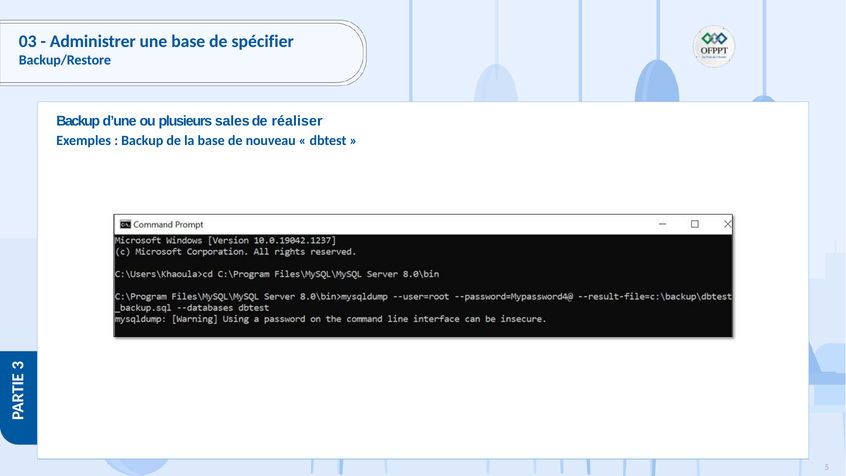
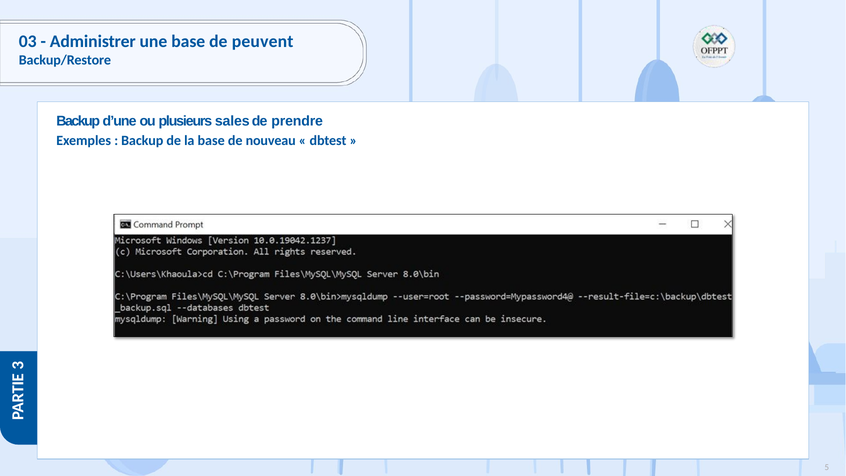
spécifier: spécifier -> peuvent
réaliser: réaliser -> prendre
